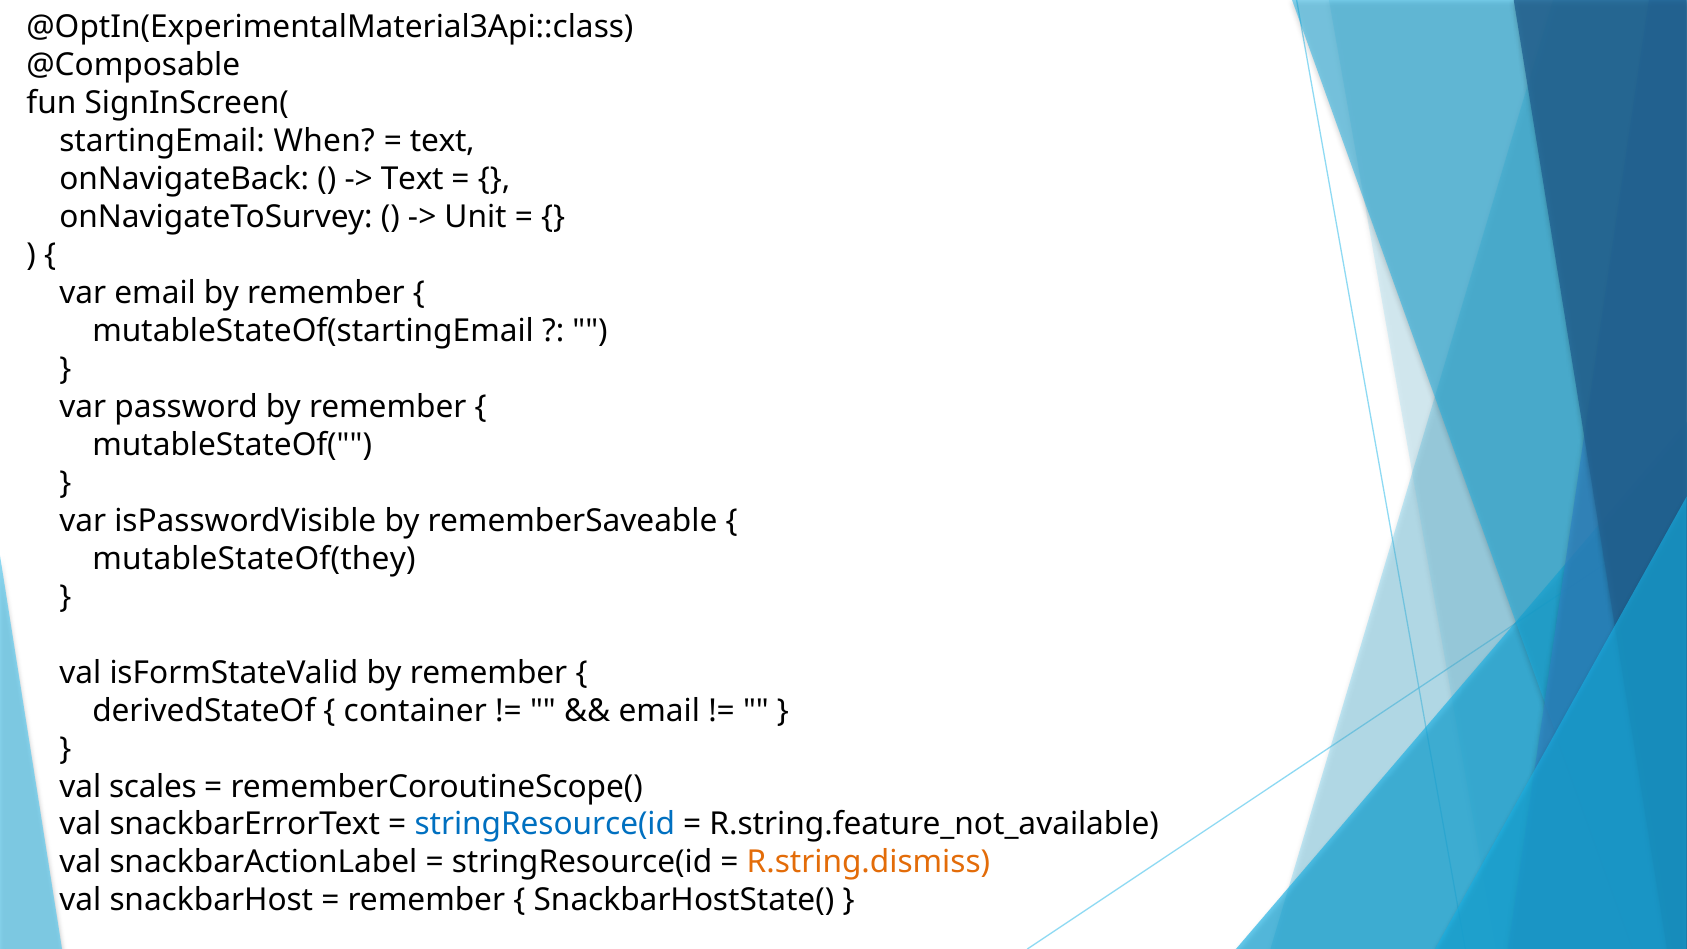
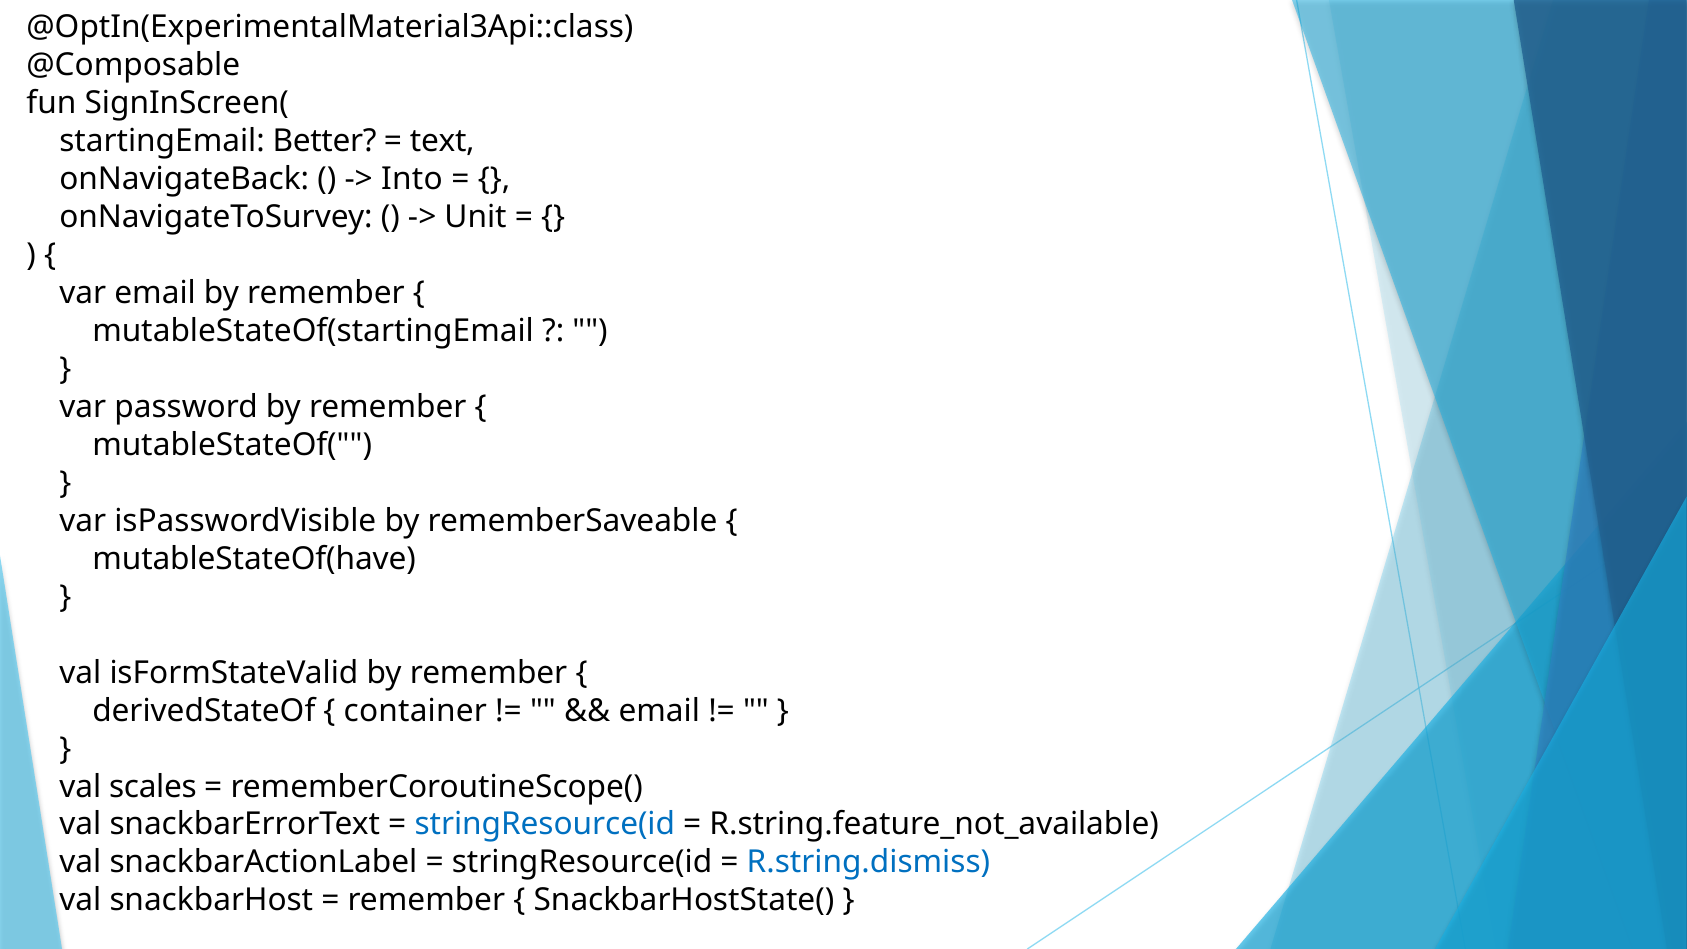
When: When -> Better
Text at (412, 179): Text -> Into
mutableStateOf(they: mutableStateOf(they -> mutableStateOf(have
R.string.dismiss colour: orange -> blue
